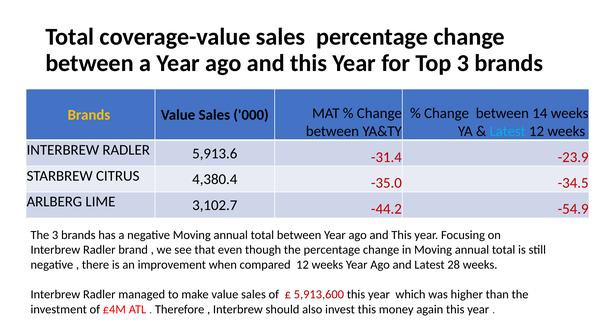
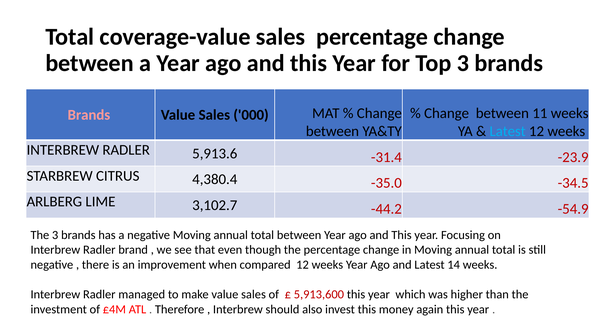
14: 14 -> 11
Brands at (89, 115) colour: yellow -> pink
28: 28 -> 14
